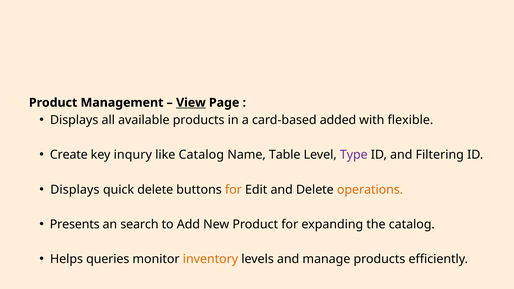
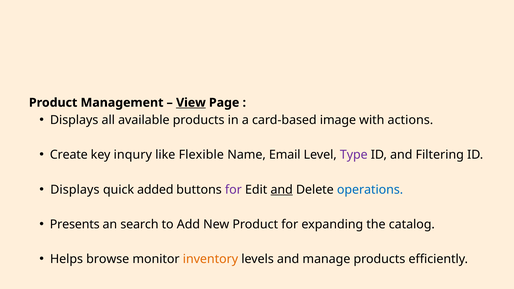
added: added -> image
flexible: flexible -> actions
like Catalog: Catalog -> Flexible
Table: Table -> Email
quick delete: delete -> added
for at (233, 190) colour: orange -> purple
and at (282, 190) underline: none -> present
operations colour: orange -> blue
queries: queries -> browse
